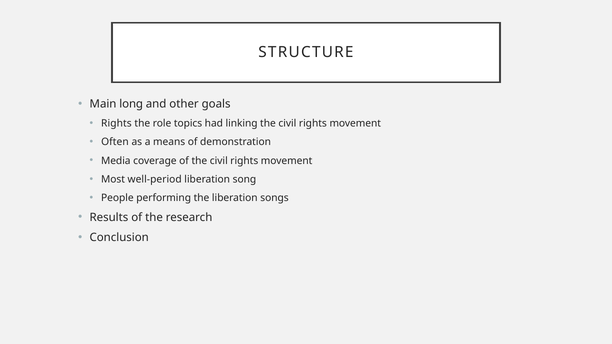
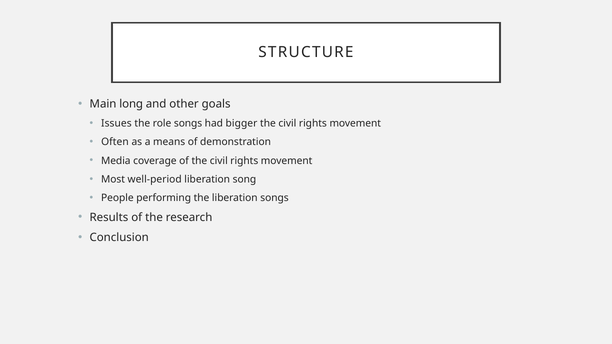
Rights at (116, 124): Rights -> Issues
role topics: topics -> songs
linking: linking -> bigger
